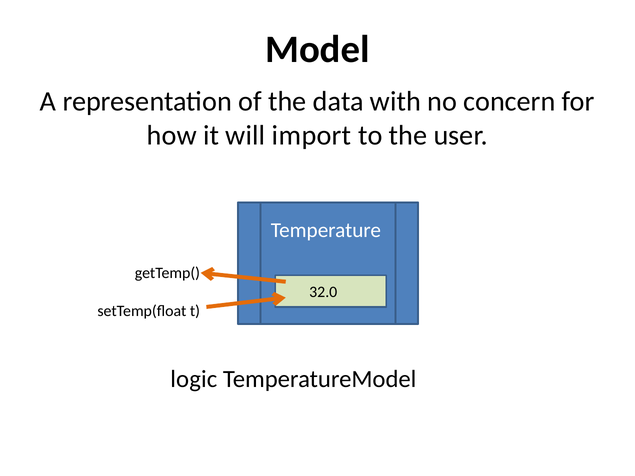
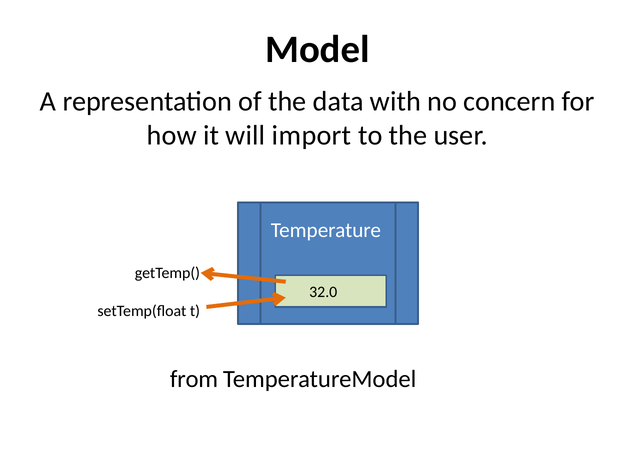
logic: logic -> from
